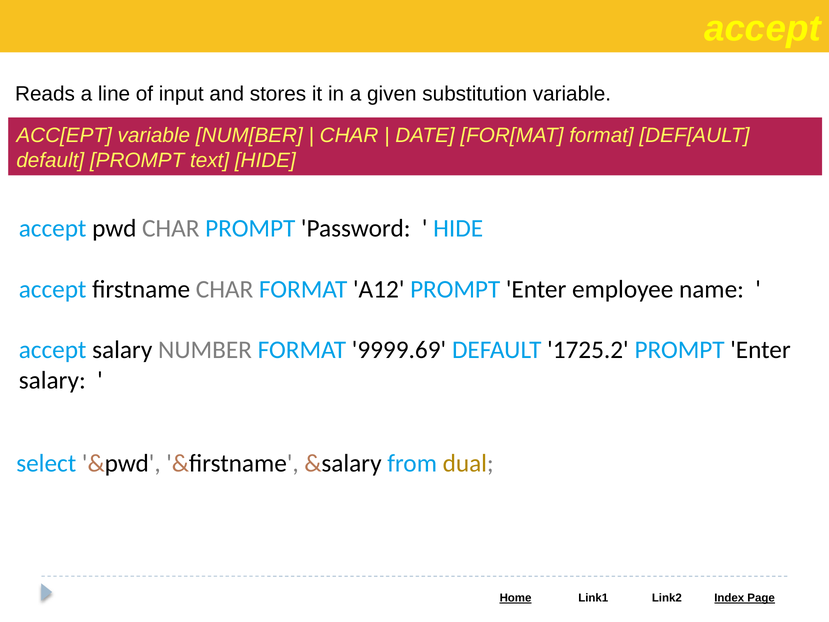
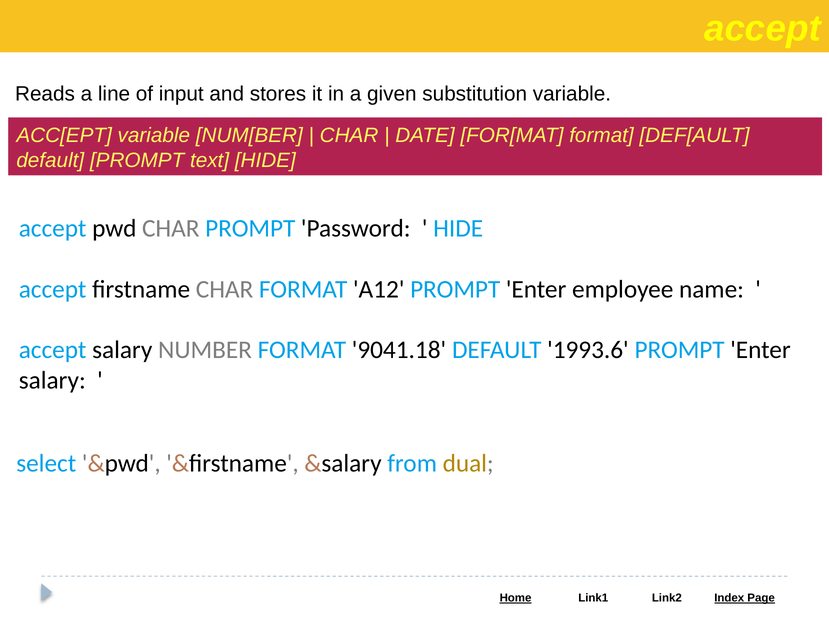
9999.69: 9999.69 -> 9041.18
1725.2: 1725.2 -> 1993.6
